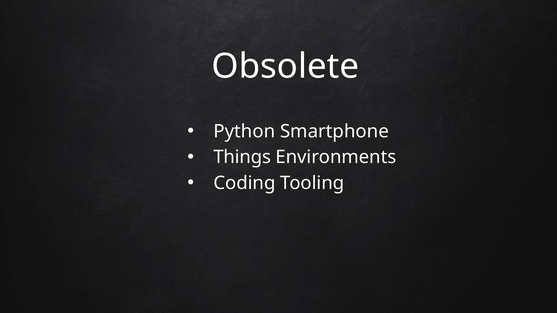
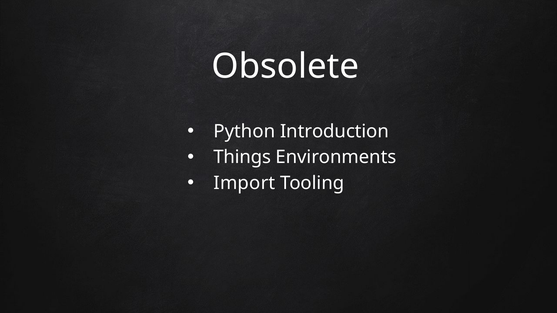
Smartphone: Smartphone -> Introduction
Coding: Coding -> Import
